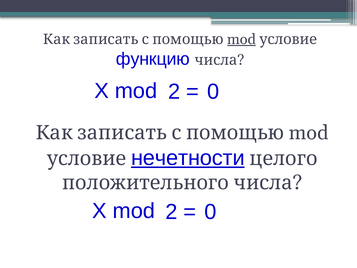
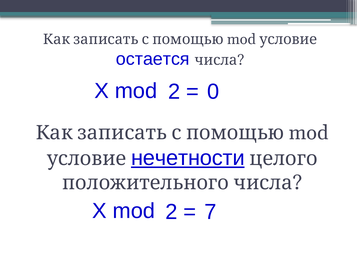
mod at (242, 39) underline: present -> none
функцию: функцию -> остается
mod 0: 0 -> 7
